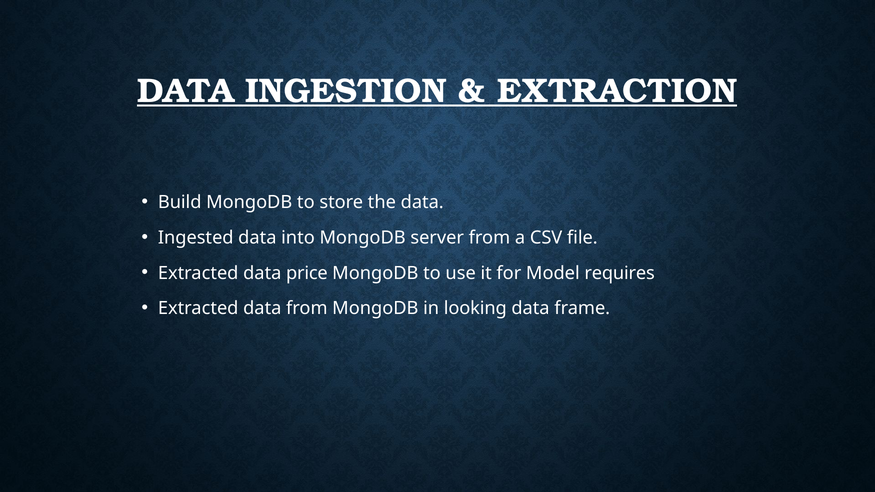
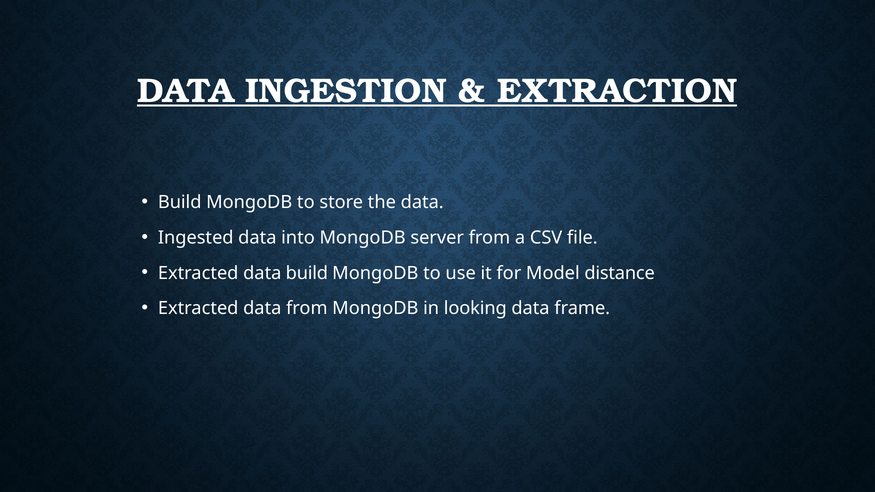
data price: price -> build
requires: requires -> distance
